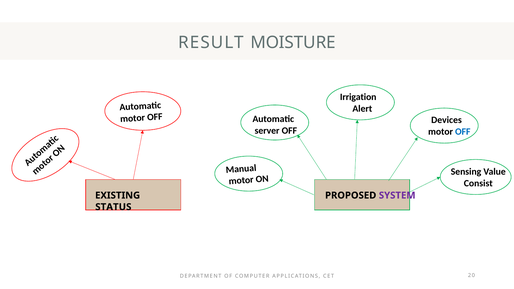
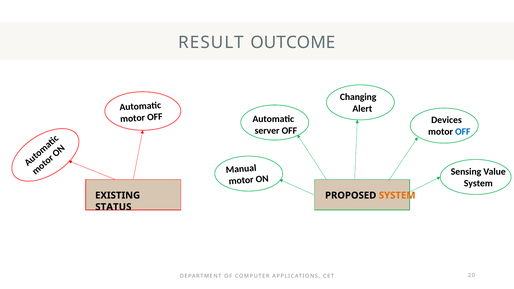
MOISTURE: MOISTURE -> OUTCOME
Irrigation: Irrigation -> Changing
Consist at (478, 183): Consist -> System
SYSTEM at (397, 195) colour: purple -> orange
